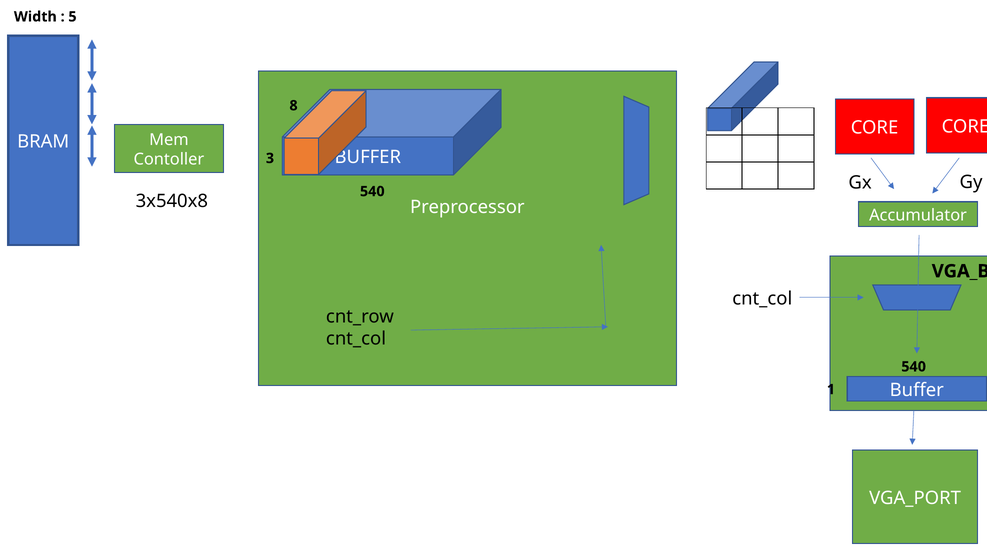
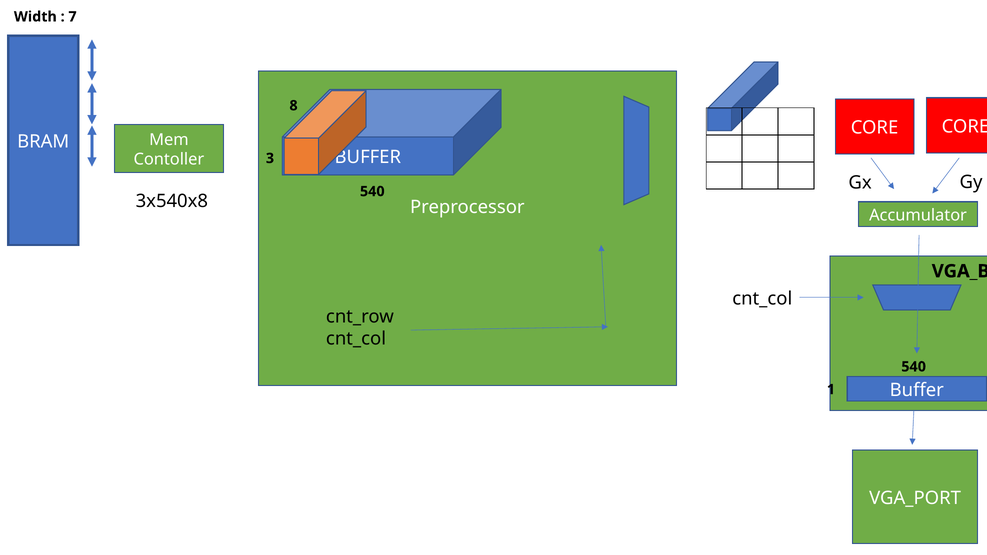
5: 5 -> 7
